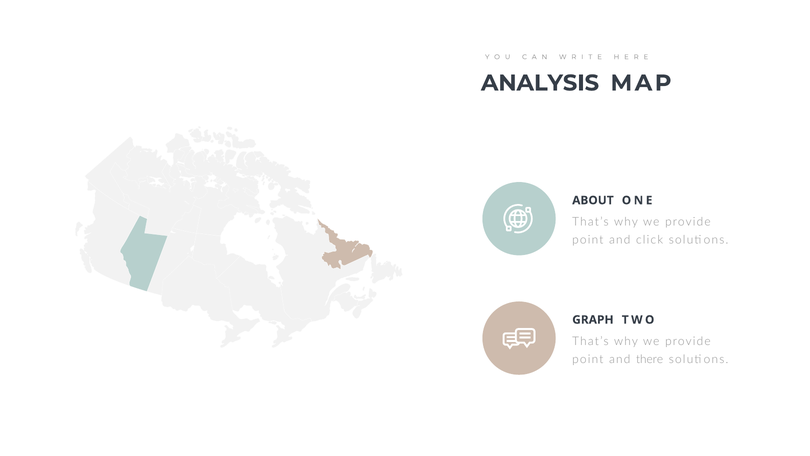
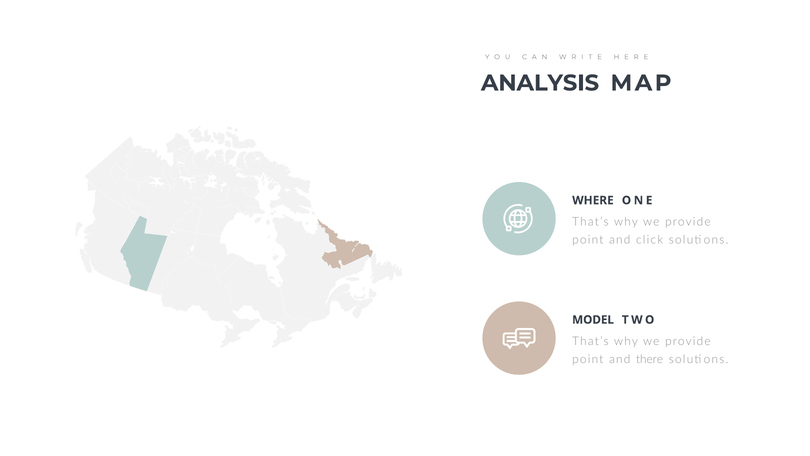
ABOUT: ABOUT -> WHERE
GRAPH: GRAPH -> MODEL
